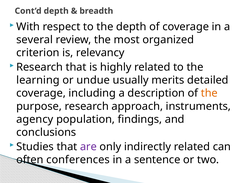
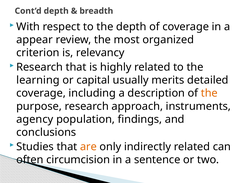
several: several -> appear
undue: undue -> capital
are colour: purple -> orange
conferences: conferences -> circumcision
